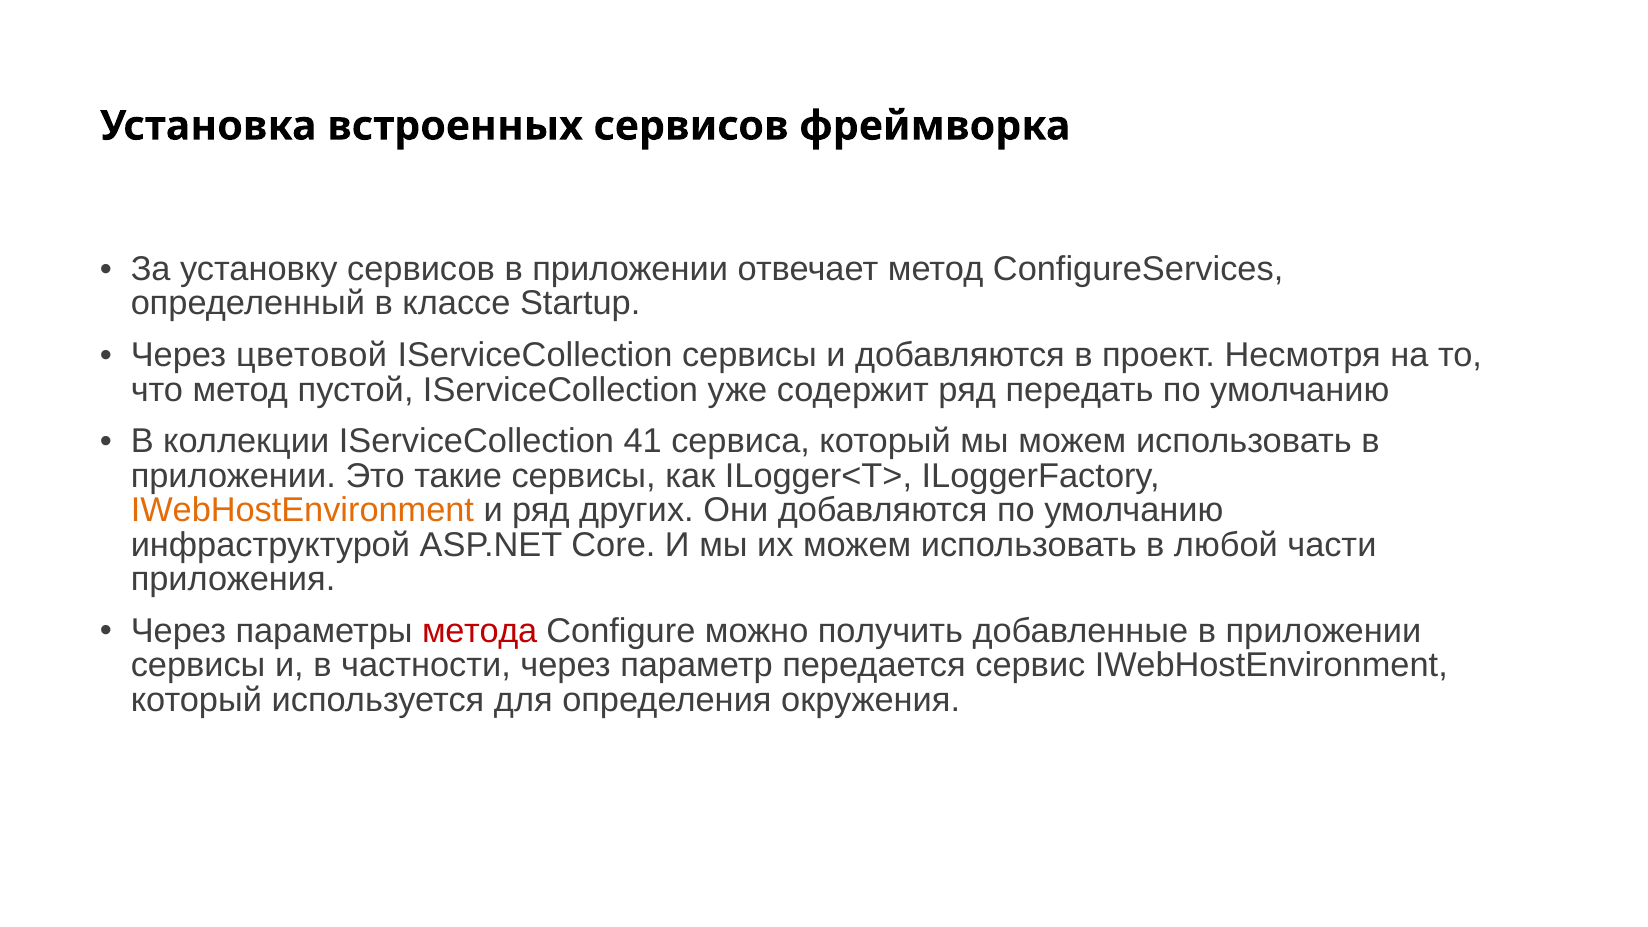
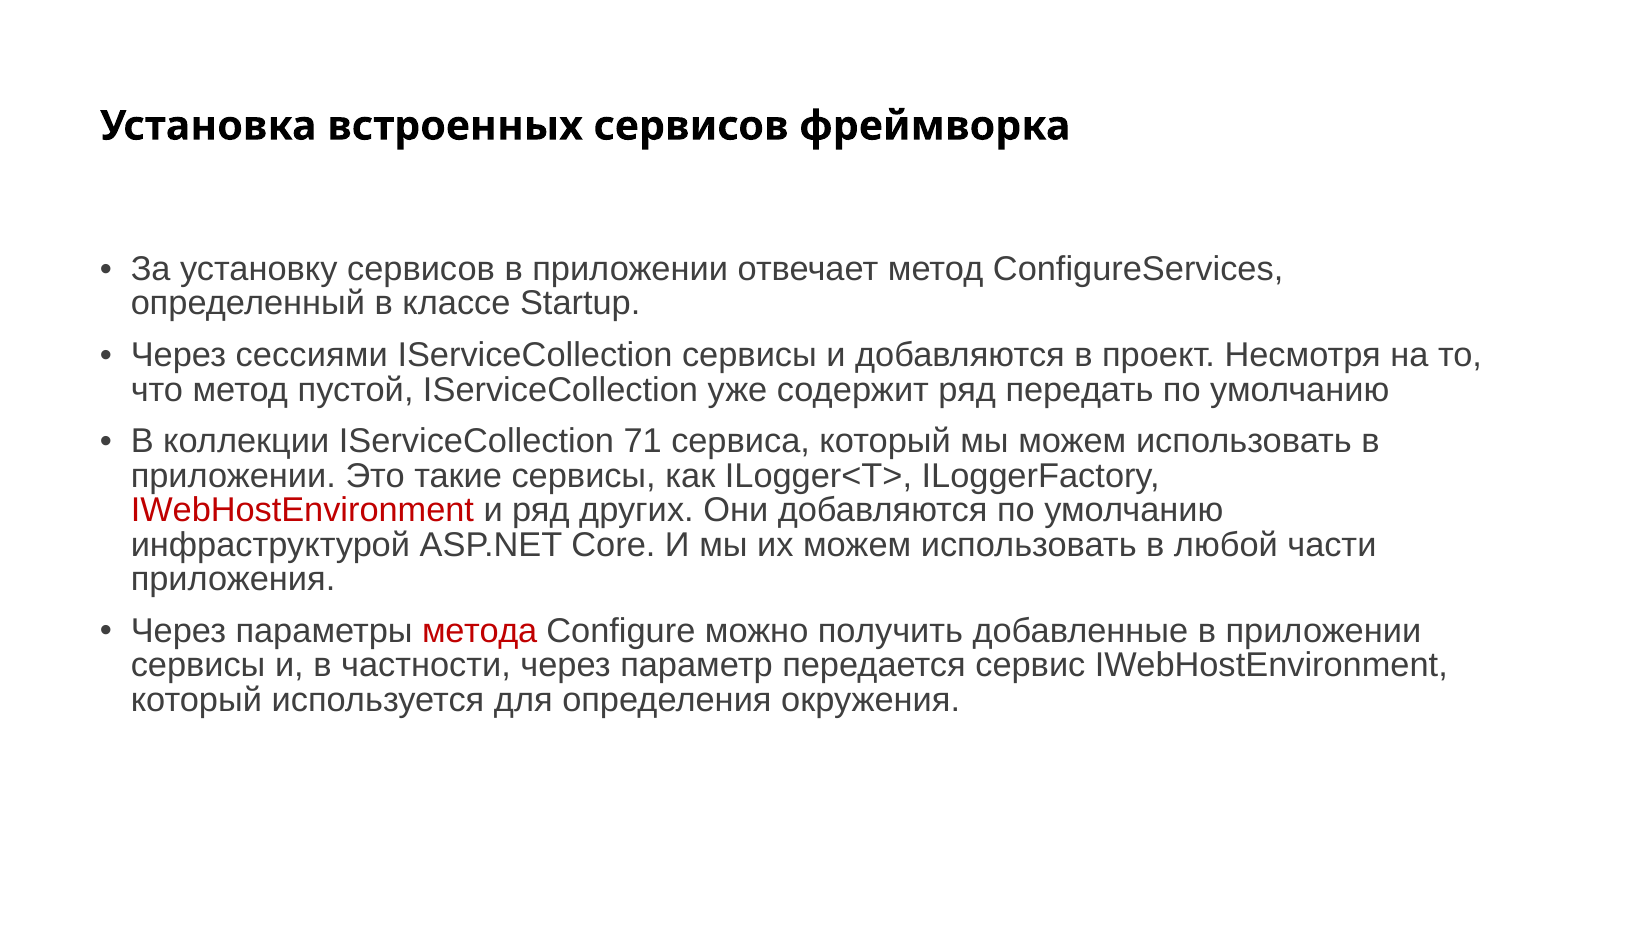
цветовой: цветовой -> сессиями
41: 41 -> 71
IWebHostEnvironment at (302, 510) colour: orange -> red
